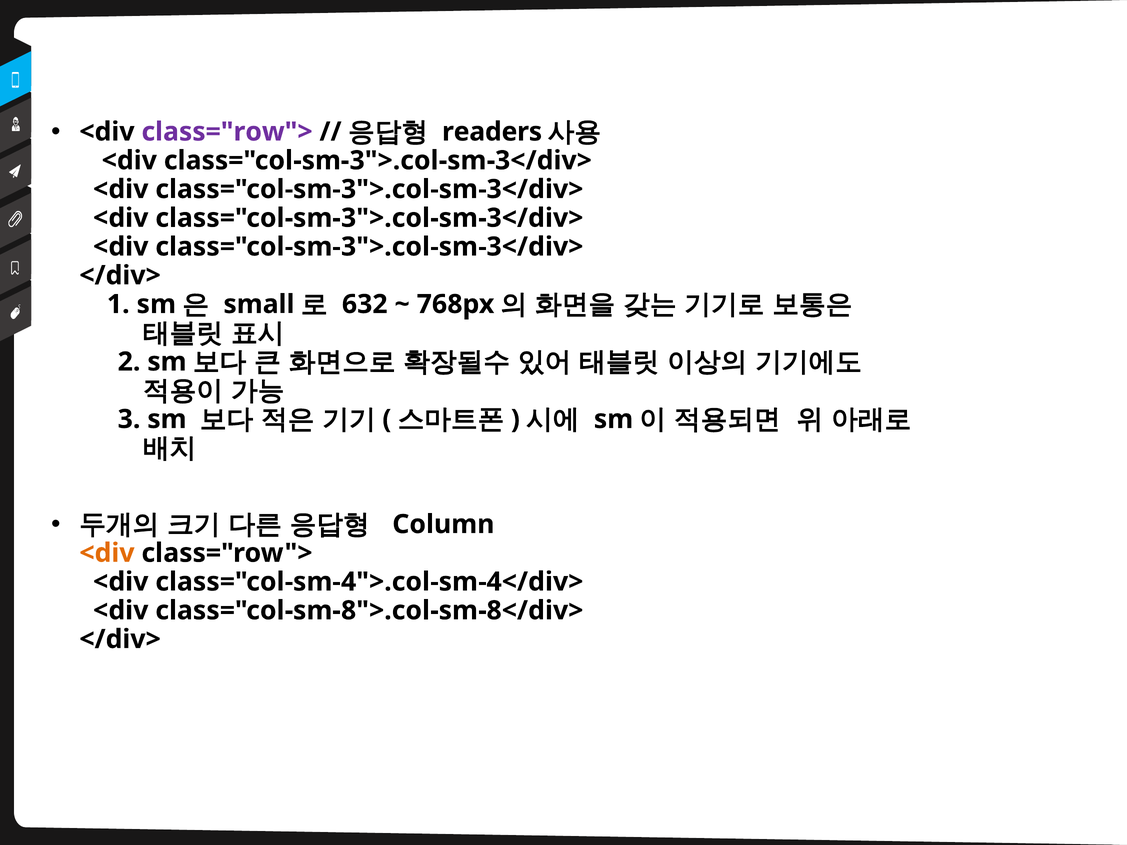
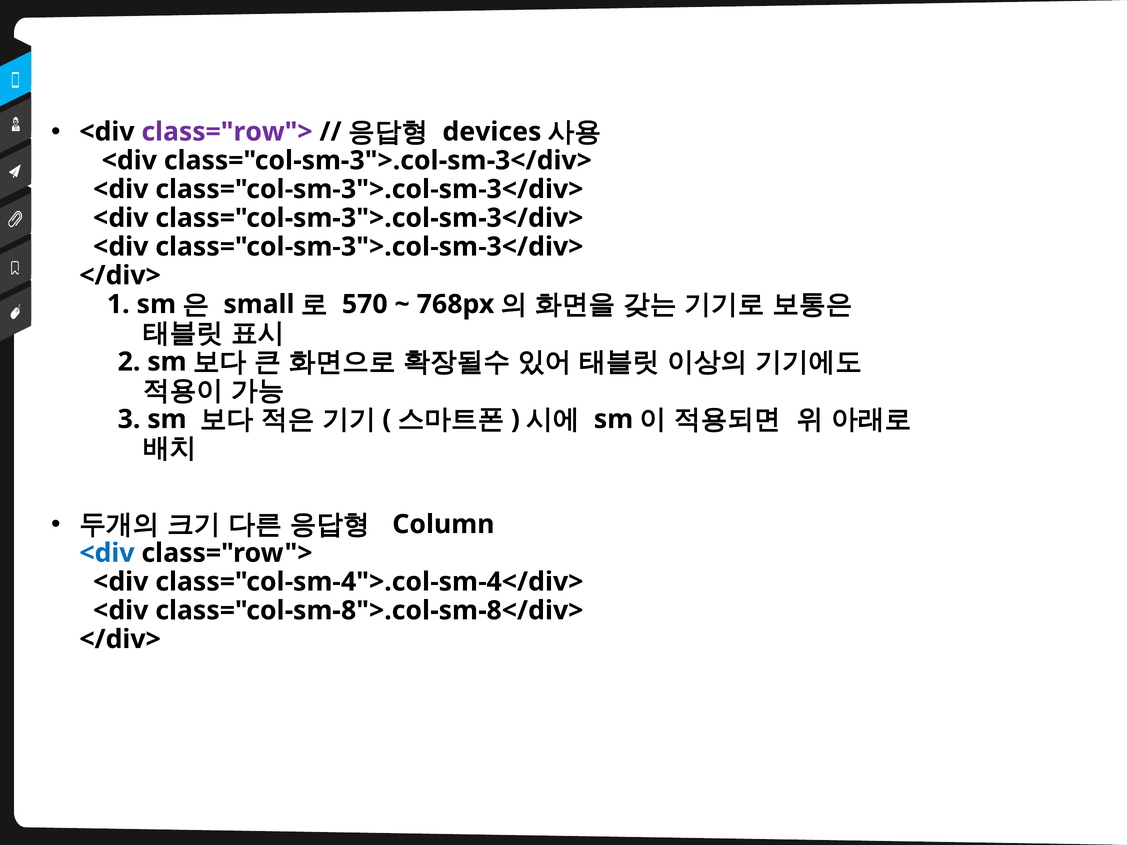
readers: readers -> devices
632: 632 -> 570
<div at (107, 553) colour: orange -> blue
